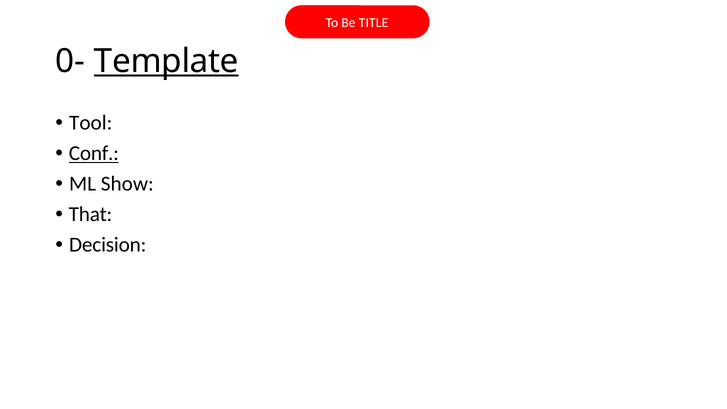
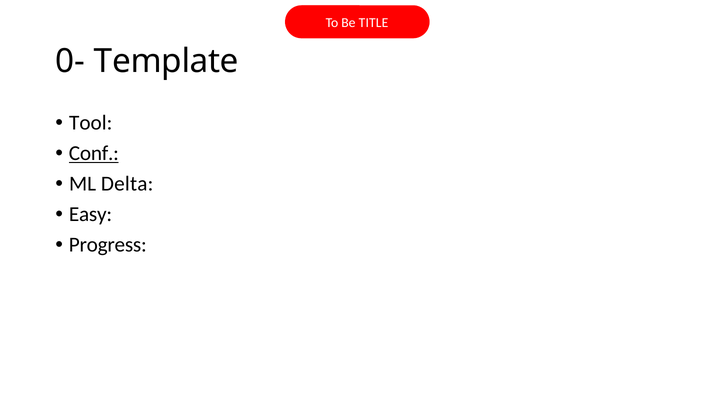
Template underline: present -> none
Show: Show -> Delta
That: That -> Easy
Decision: Decision -> Progress
